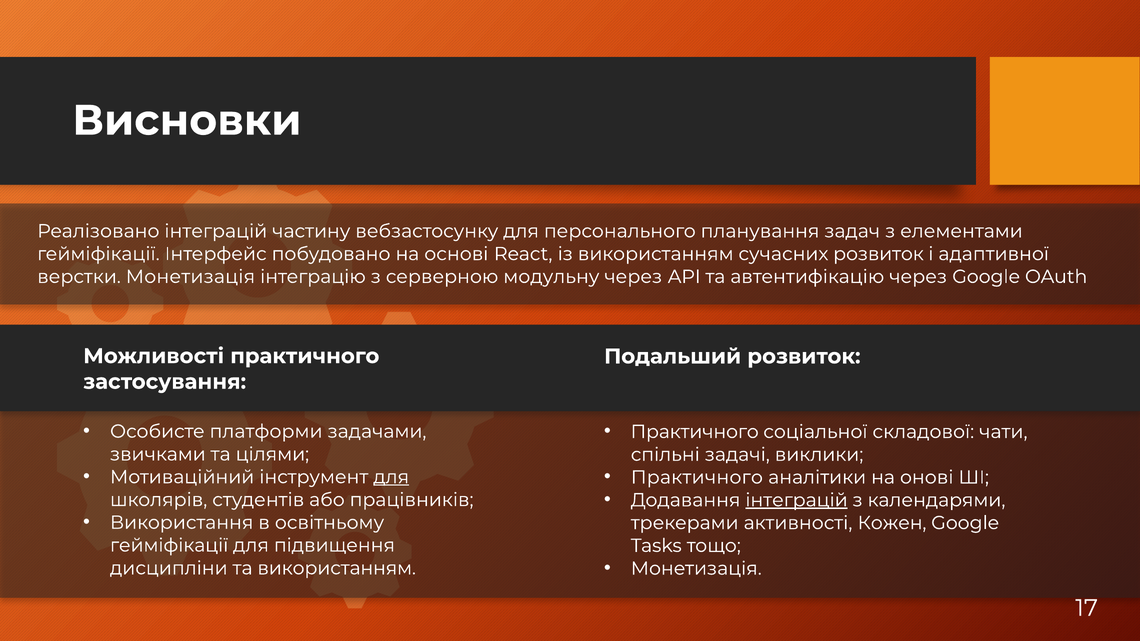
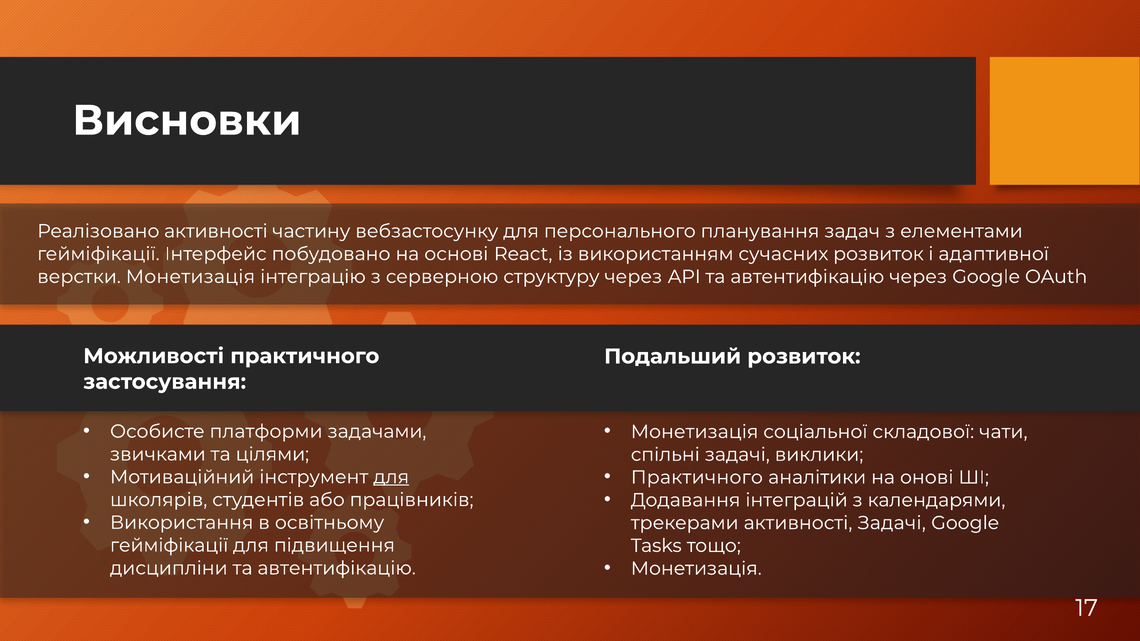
Реалізовано інтеграцій: інтеграцій -> активності
модульну: модульну -> структуру
Практичного at (695, 432): Практичного -> Монетизація
інтеграцій at (797, 500) underline: present -> none
активності Кожен: Кожен -> Задачі
дисципліни та використанням: використанням -> автентифікацію
